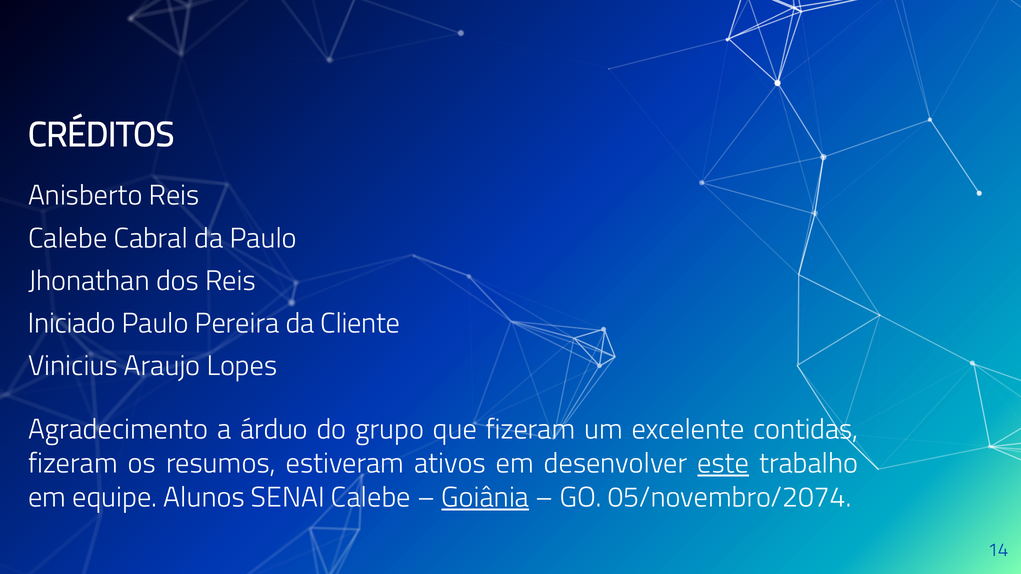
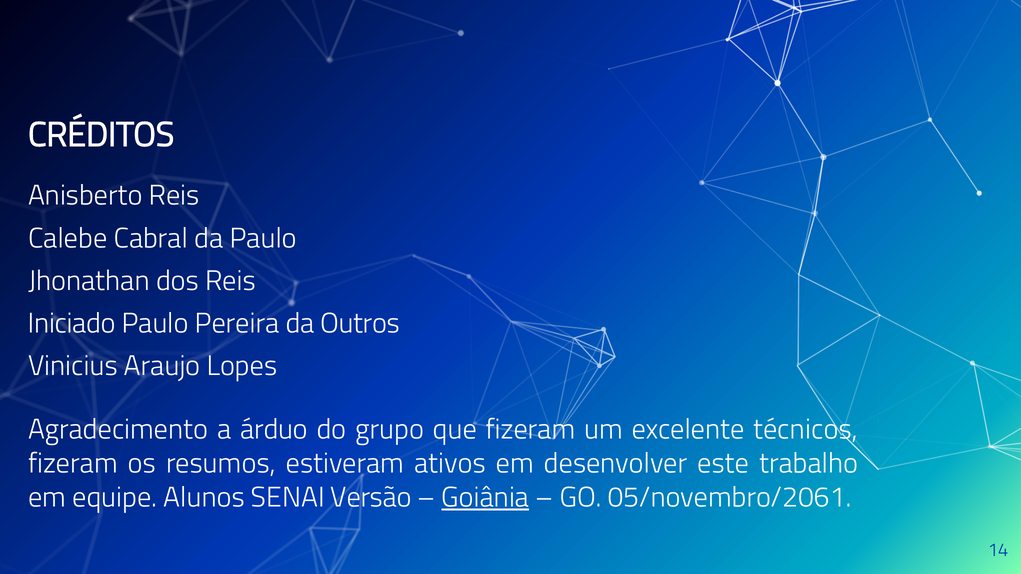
Cliente: Cliente -> Outros
contidas: contidas -> técnicos
este underline: present -> none
SENAI Calebe: Calebe -> Versão
05/novembro/2074: 05/novembro/2074 -> 05/novembro/2061
